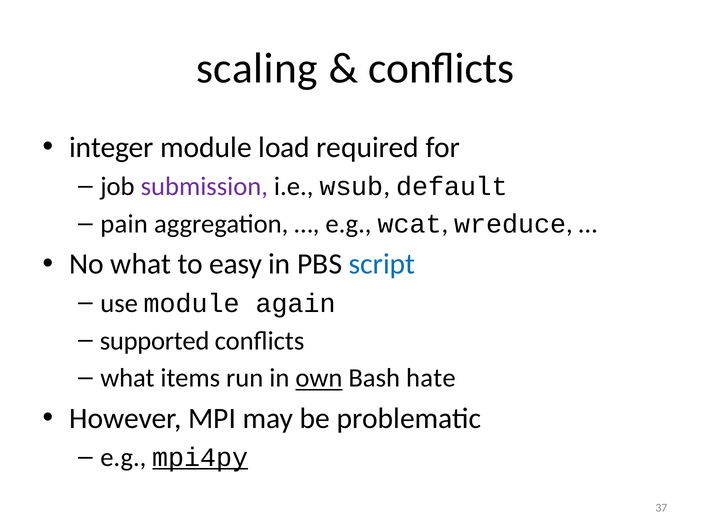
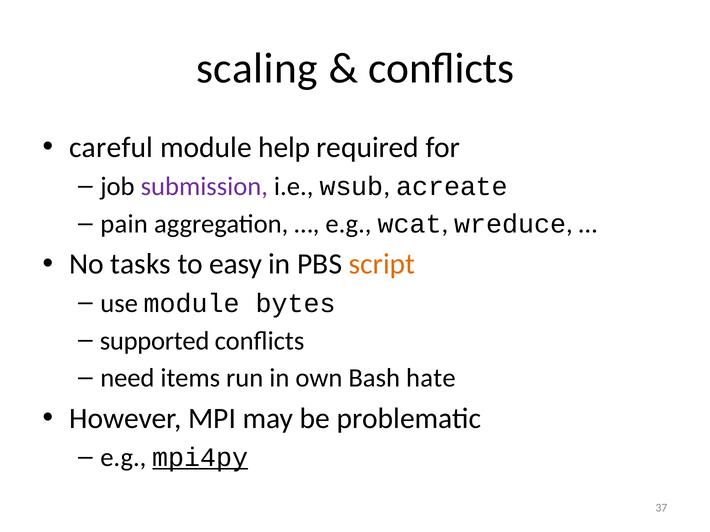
integer: integer -> careful
load: load -> help
default: default -> acreate
No what: what -> tasks
script colour: blue -> orange
again: again -> bytes
what at (127, 379): what -> need
own underline: present -> none
